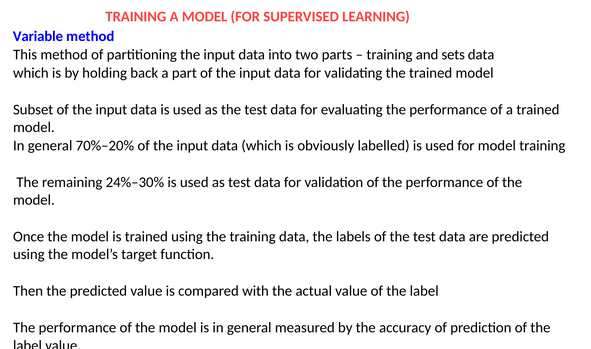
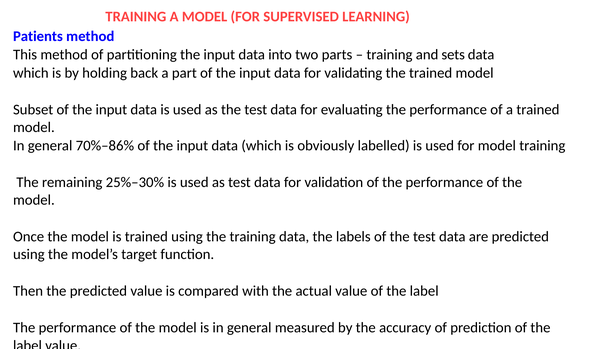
Variable: Variable -> Patients
70%–20%: 70%–20% -> 70%–86%
24%–30%: 24%–30% -> 25%–30%
